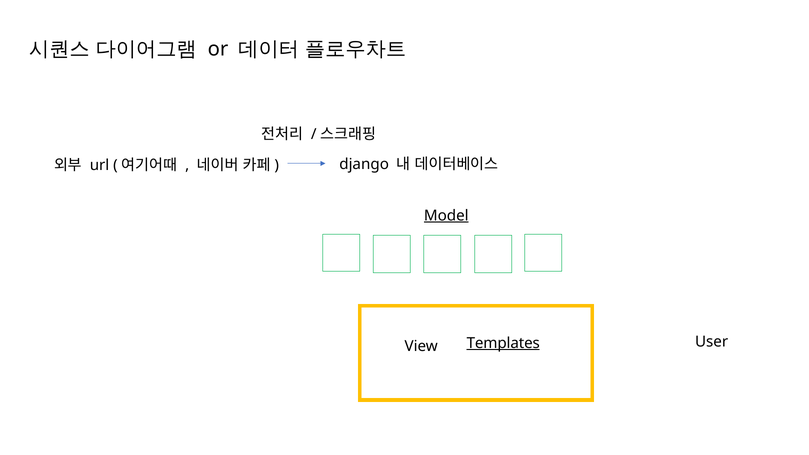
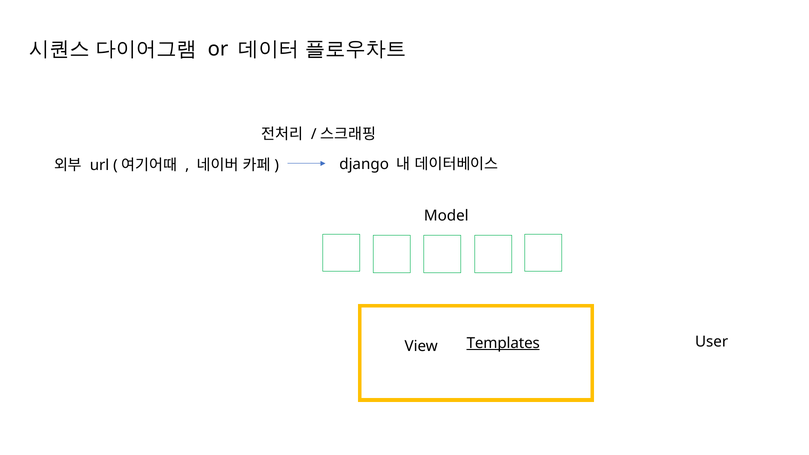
Model underline: present -> none
